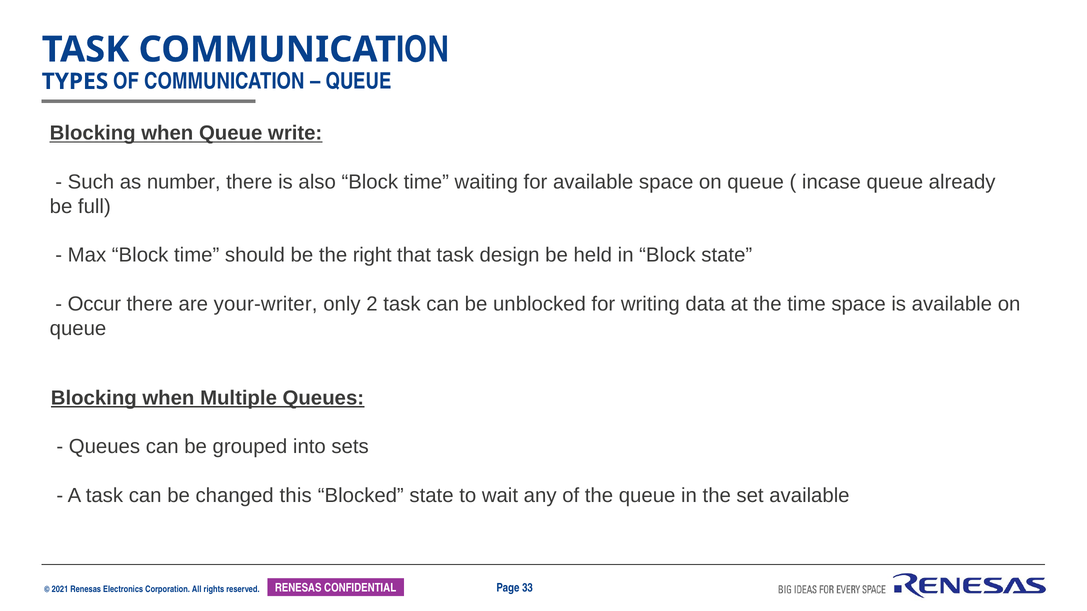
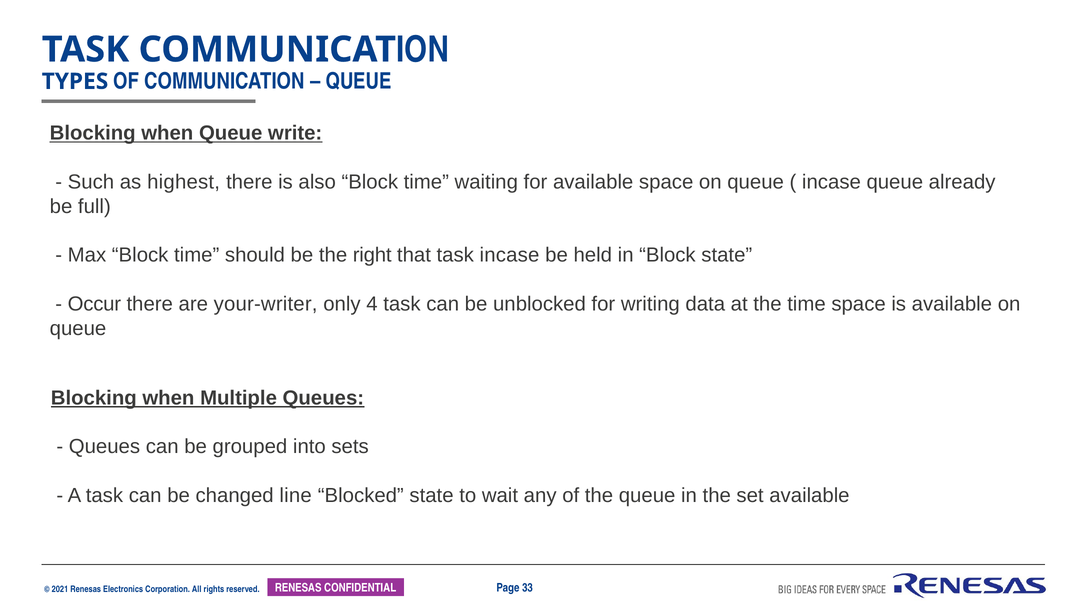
number: number -> highest
task design: design -> incase
2: 2 -> 4
this: this -> line
